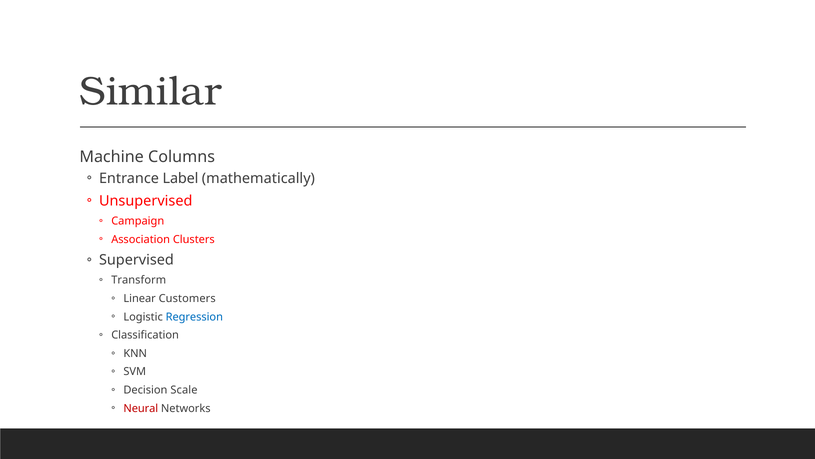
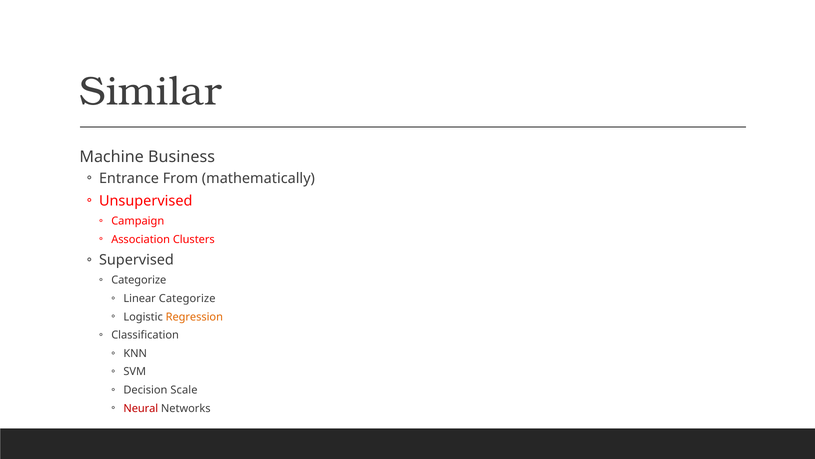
Columns: Columns -> Business
Label: Label -> From
Transform at (139, 280): Transform -> Categorize
Linear Customers: Customers -> Categorize
Regression colour: blue -> orange
